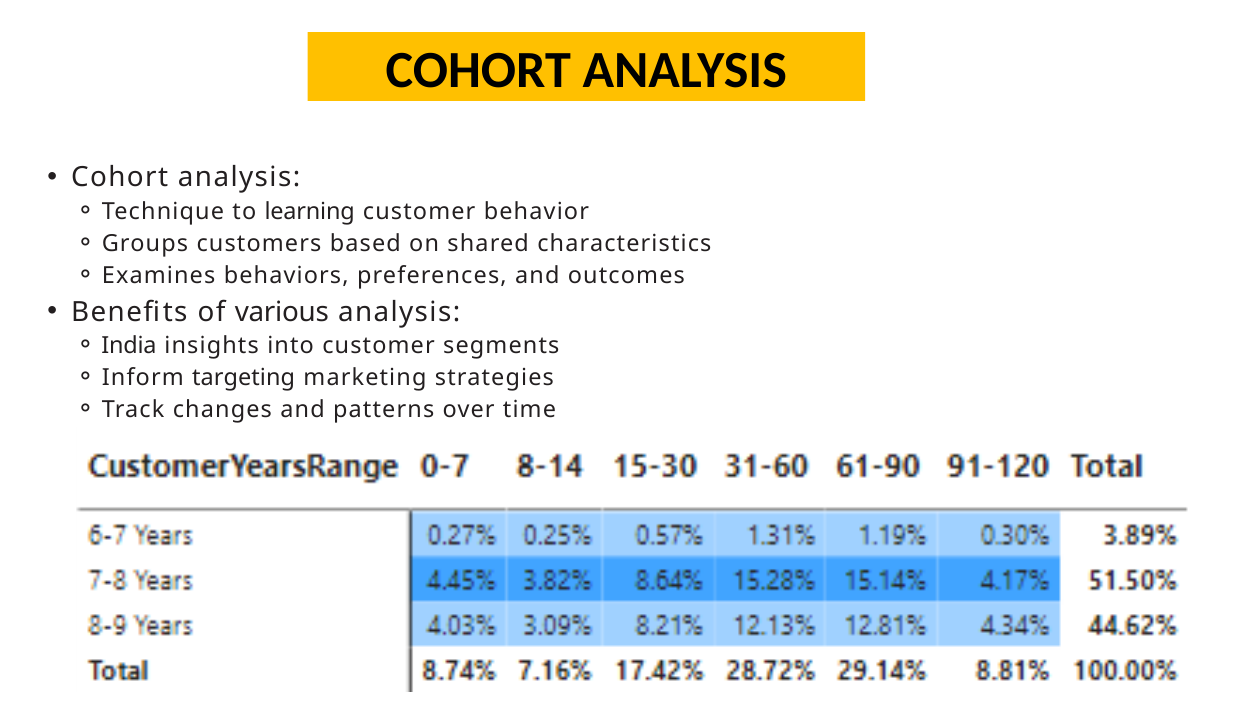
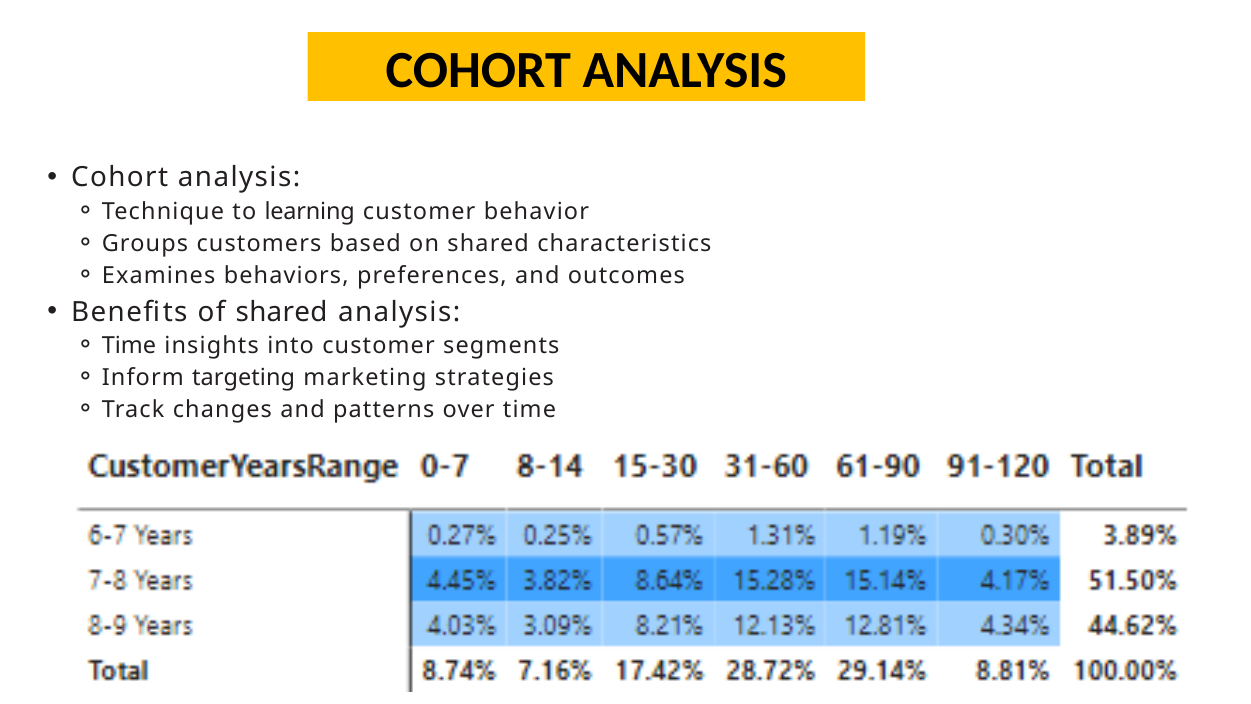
of various: various -> shared
India at (129, 346): India -> Time
